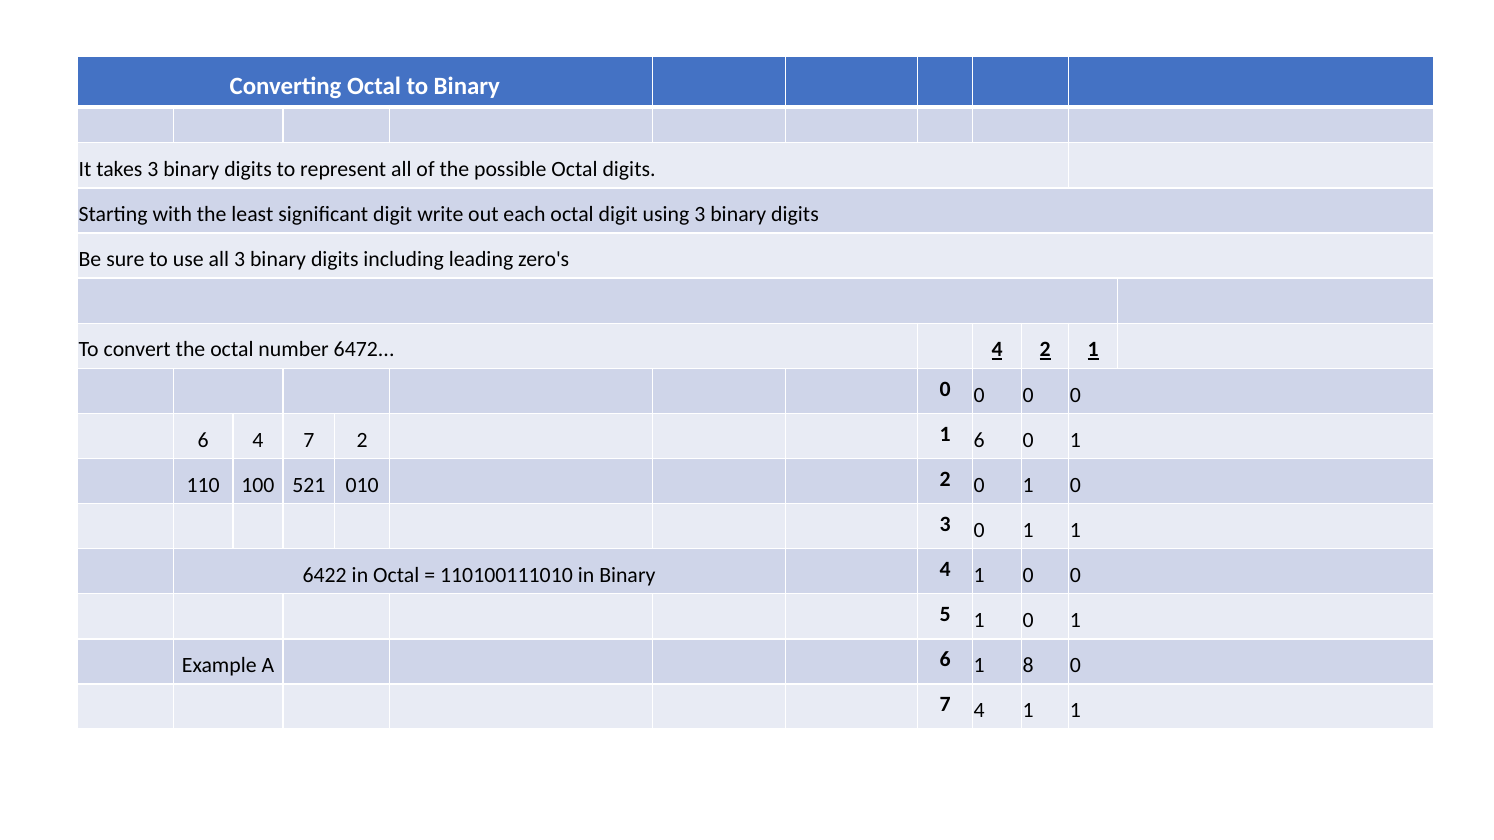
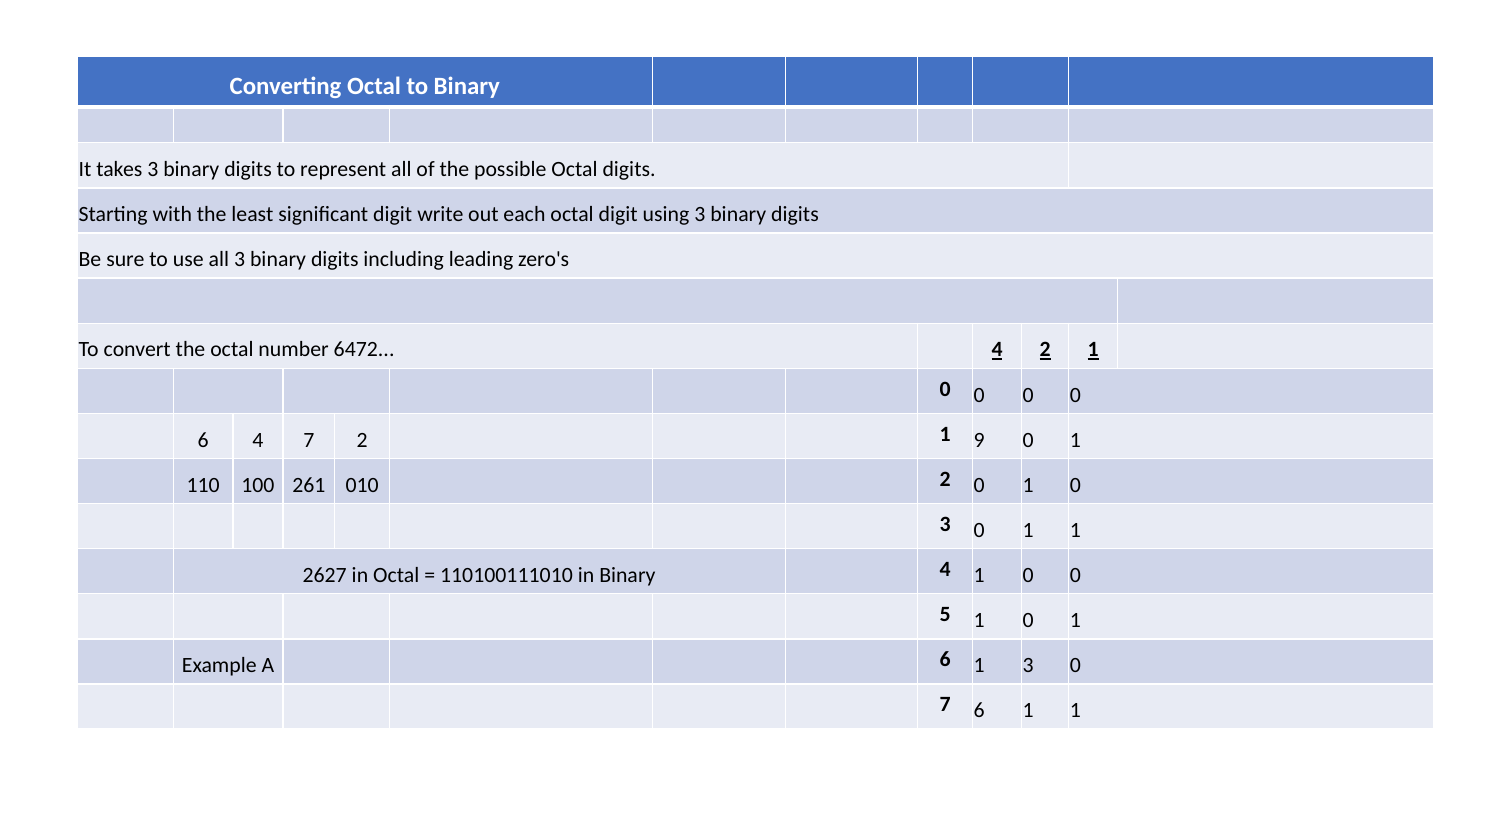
1 6: 6 -> 9
521: 521 -> 261
6422: 6422 -> 2627
1 8: 8 -> 3
7 4: 4 -> 6
